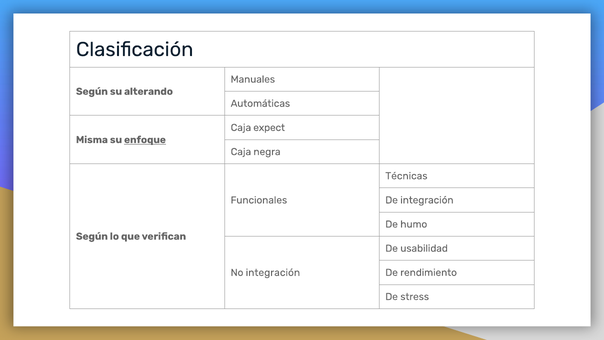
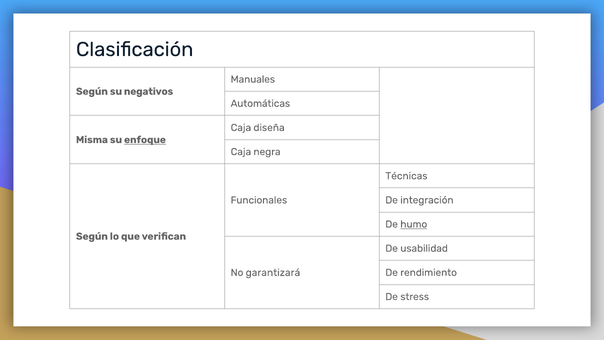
alterando: alterando -> negativos
expect: expect -> diseña
humo underline: none -> present
No integración: integración -> garantizará
